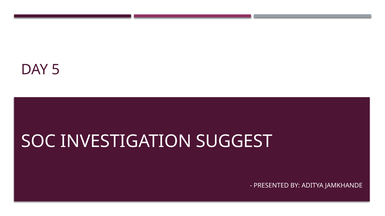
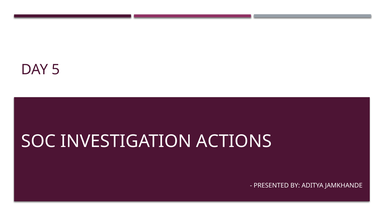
SUGGEST: SUGGEST -> ACTIONS
